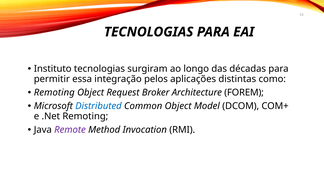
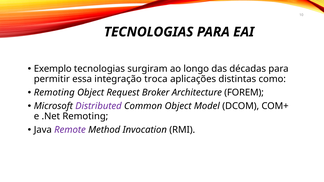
Instituto: Instituto -> Exemplo
pelos: pelos -> troca
Distributed colour: blue -> purple
